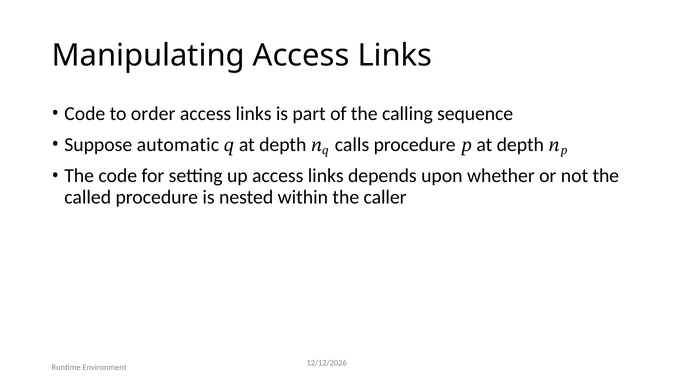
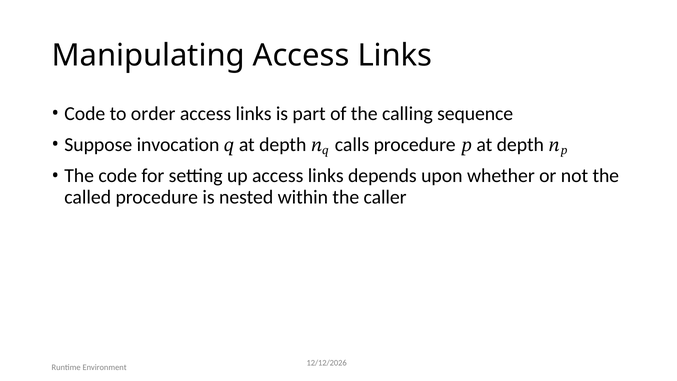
automatic: automatic -> invocation
